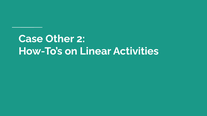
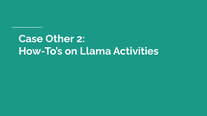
Linear: Linear -> Llama
